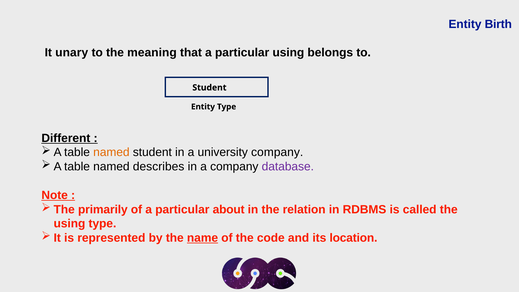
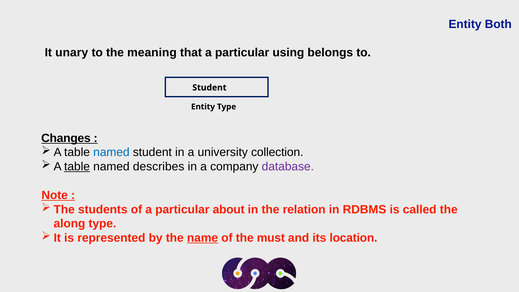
Birth: Birth -> Both
Different: Different -> Changes
named at (111, 152) colour: orange -> blue
university company: company -> collection
table at (77, 167) underline: none -> present
primarily: primarily -> students
using at (69, 224): using -> along
code: code -> must
